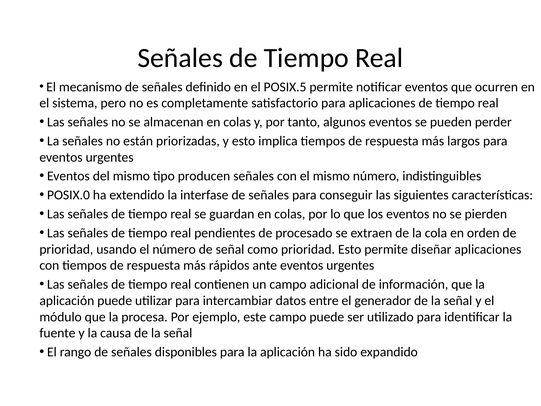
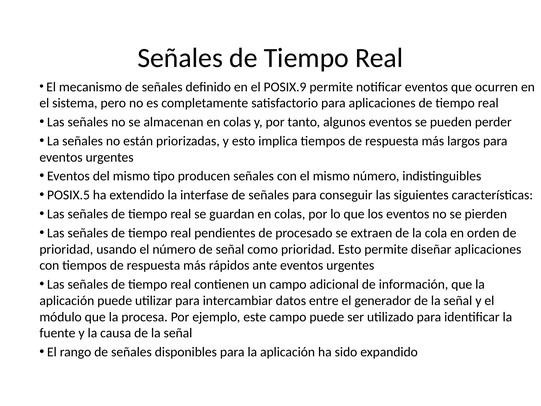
POSIX.5: POSIX.5 -> POSIX.9
POSIX.0: POSIX.0 -> POSIX.5
